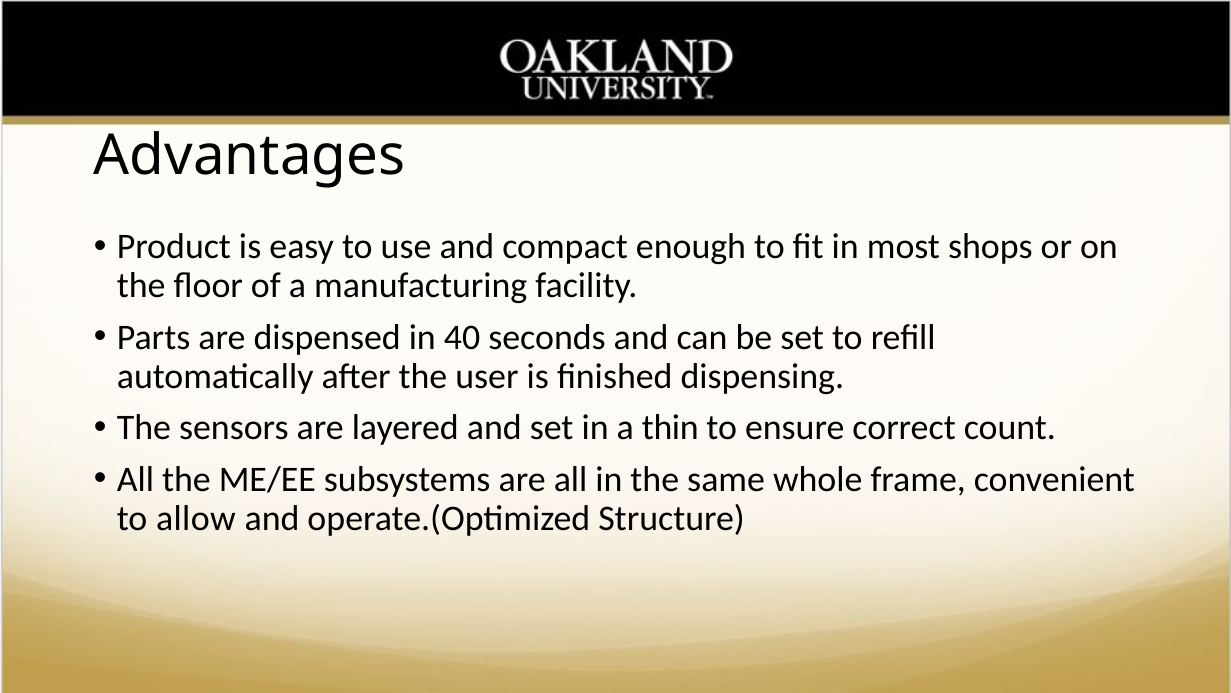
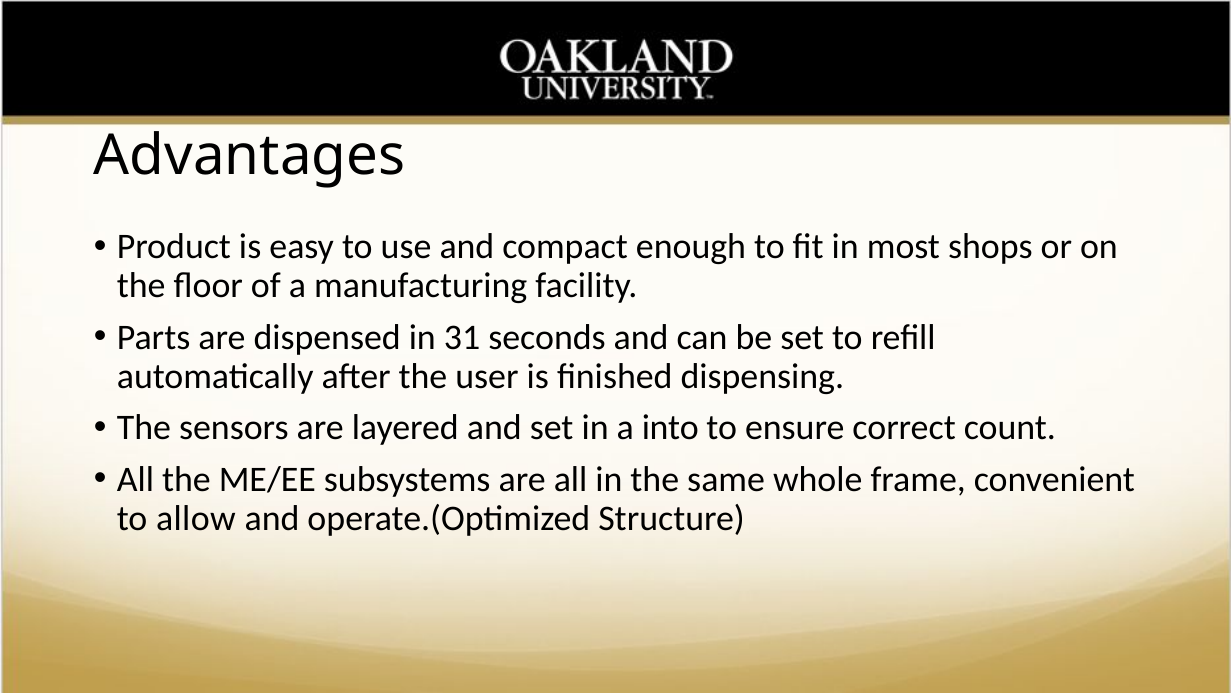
40: 40 -> 31
thin: thin -> into
